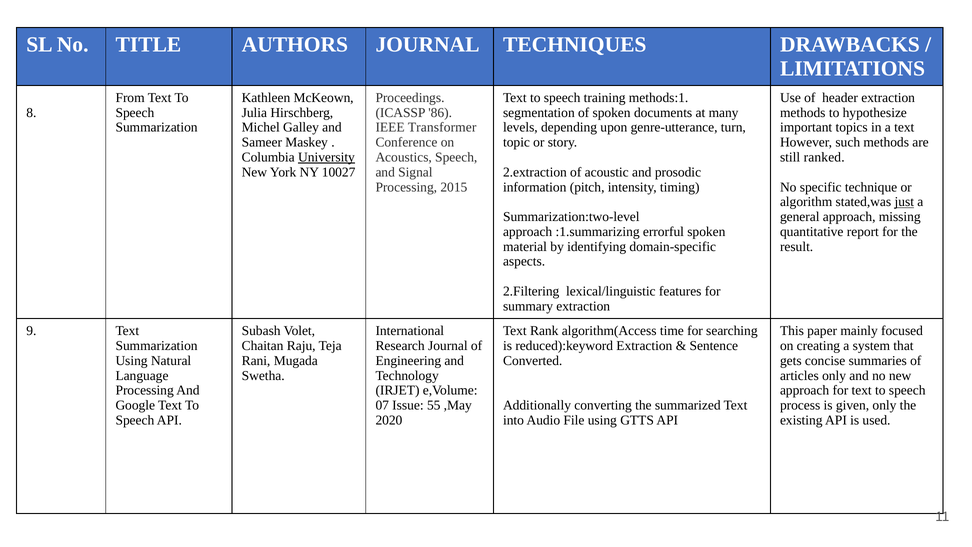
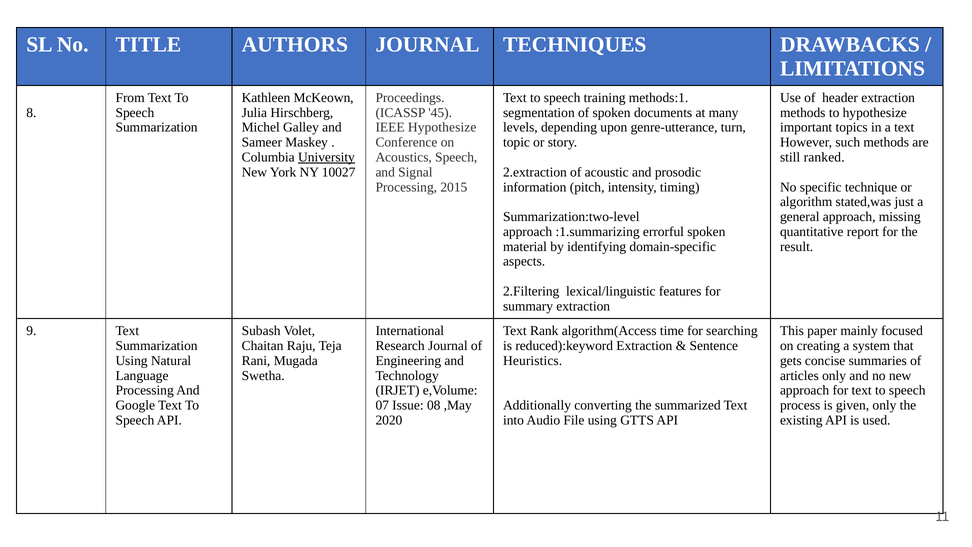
86: 86 -> 45
IEEE Transformer: Transformer -> Hypothesize
just underline: present -> none
Converted: Converted -> Heuristics
55: 55 -> 08
